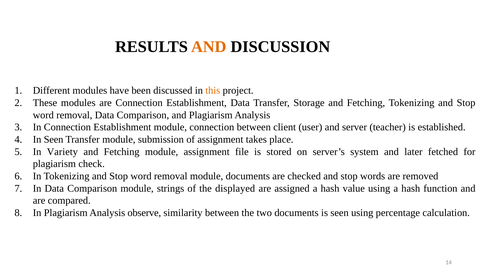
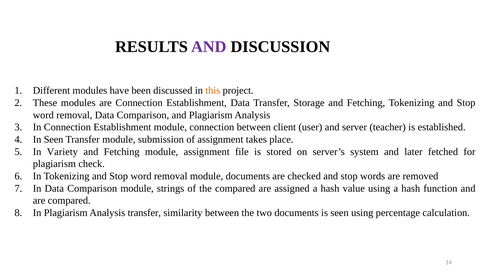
AND at (209, 47) colour: orange -> purple
the displayed: displayed -> compared
Analysis observe: observe -> transfer
